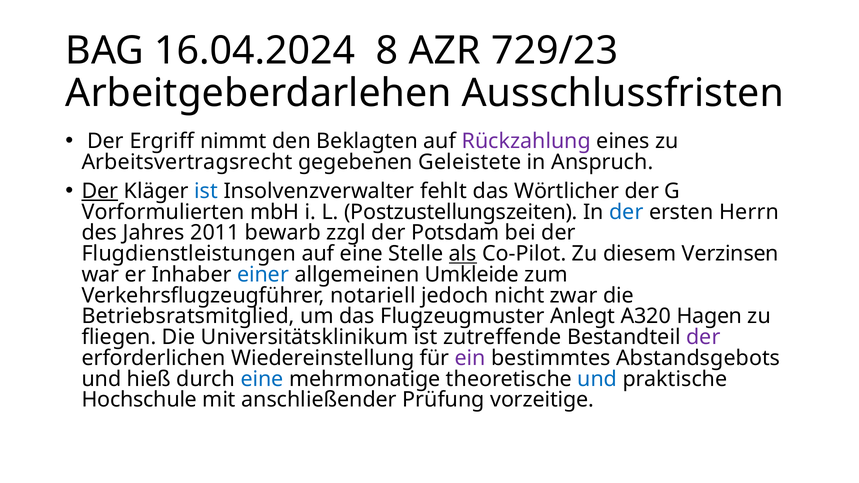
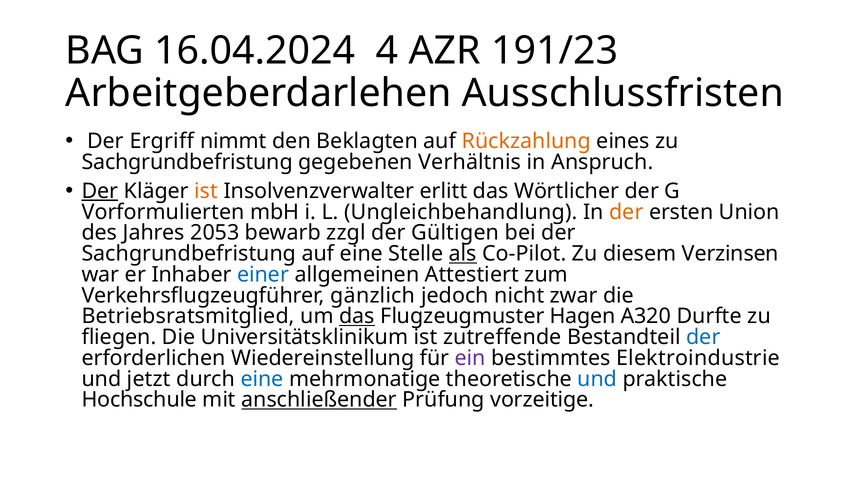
8: 8 -> 4
729/23: 729/23 -> 191/23
Rückzahlung colour: purple -> orange
Arbeitsvertragsrecht at (187, 162): Arbeitsvertragsrecht -> Sachgrundbefristung
Geleistete: Geleistete -> Verhältnis
ist at (206, 191) colour: blue -> orange
fehlt: fehlt -> erlitt
Postzustellungszeiten: Postzustellungszeiten -> Ungleichbehandlung
der at (626, 212) colour: blue -> orange
Herrn: Herrn -> Union
2011: 2011 -> 2053
Potsdam: Potsdam -> Gültigen
Flugdienstleistungen at (189, 254): Flugdienstleistungen -> Sachgrundbefristung
Umkleide: Umkleide -> Attestiert
notariell: notariell -> gänzlich
das at (357, 316) underline: none -> present
Anlegt: Anlegt -> Hagen
Hagen: Hagen -> Durfte
der at (703, 337) colour: purple -> blue
Abstandsgebots: Abstandsgebots -> Elektroindustrie
hieß: hieß -> jetzt
anschließender underline: none -> present
